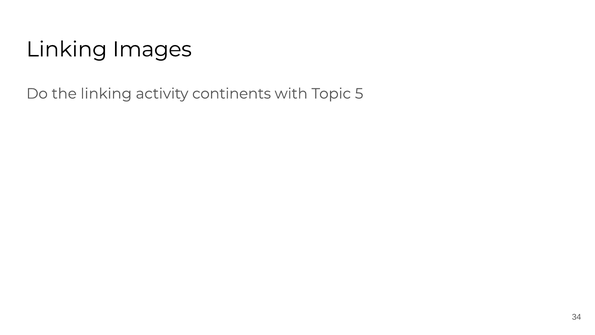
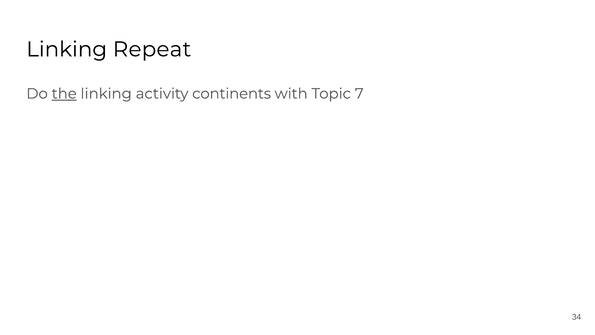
Images: Images -> Repeat
the underline: none -> present
5: 5 -> 7
